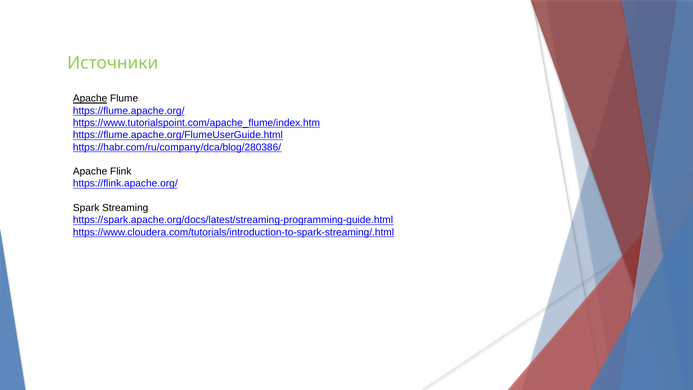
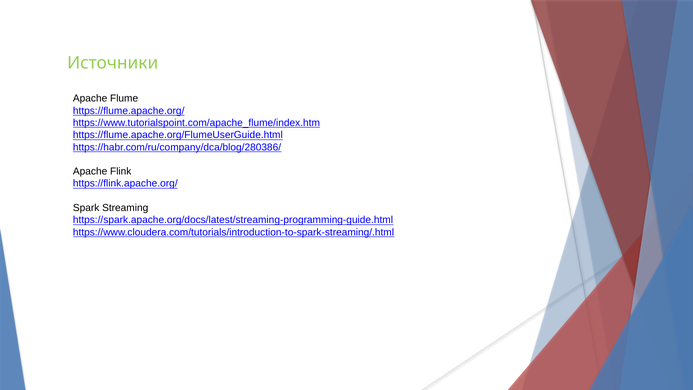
Apache at (90, 99) underline: present -> none
